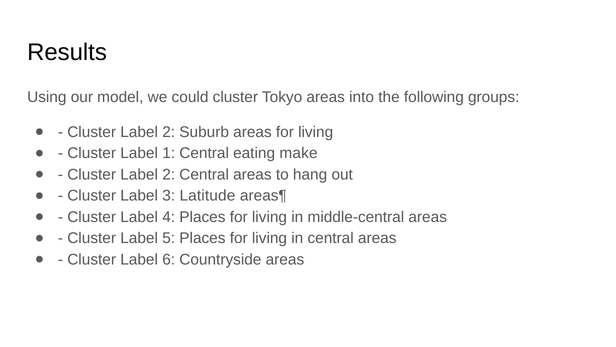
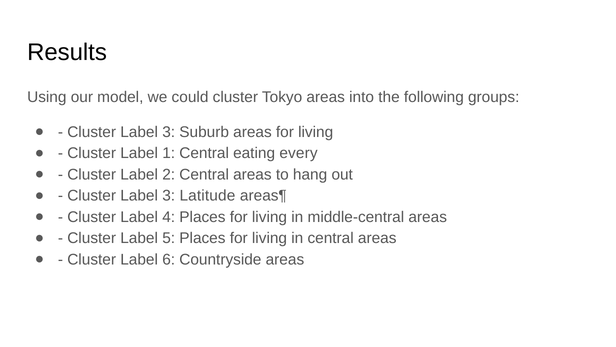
2 at (169, 132): 2 -> 3
make: make -> every
